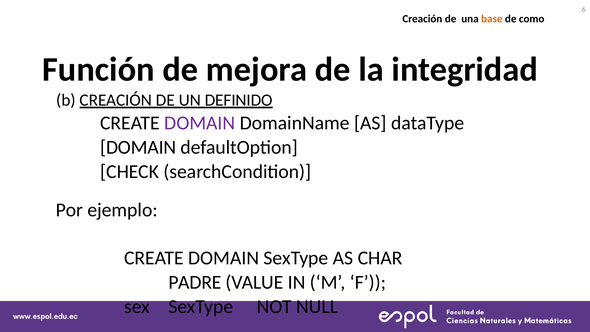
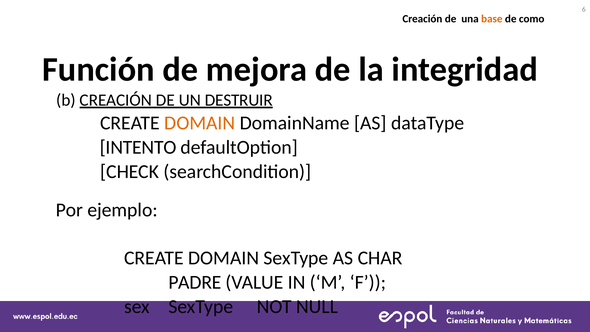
DEFINIDO: DEFINIDO -> DESTRUIR
DOMAIN at (200, 123) colour: purple -> orange
DOMAIN at (138, 147): DOMAIN -> INTENTO
